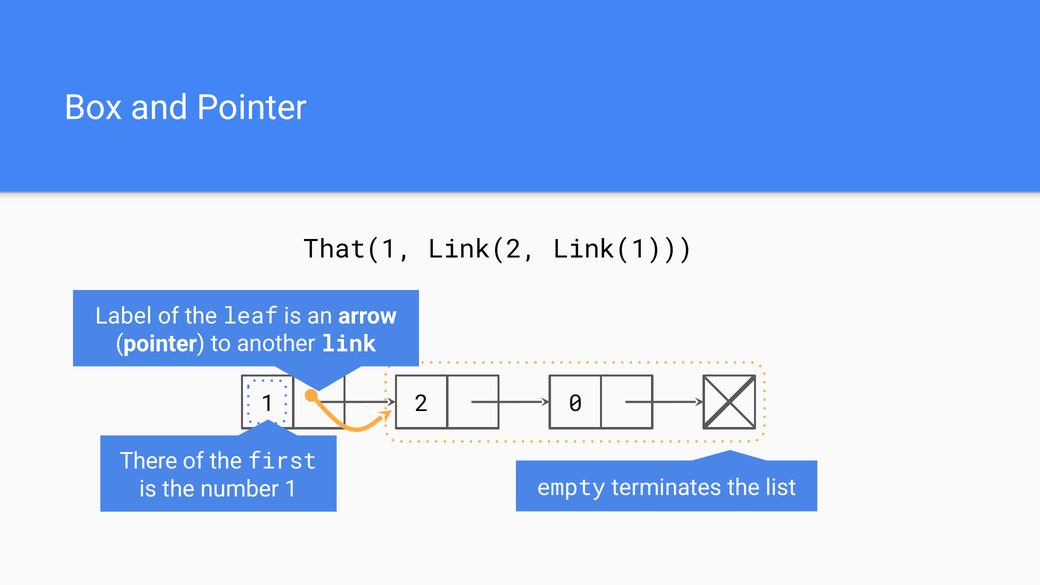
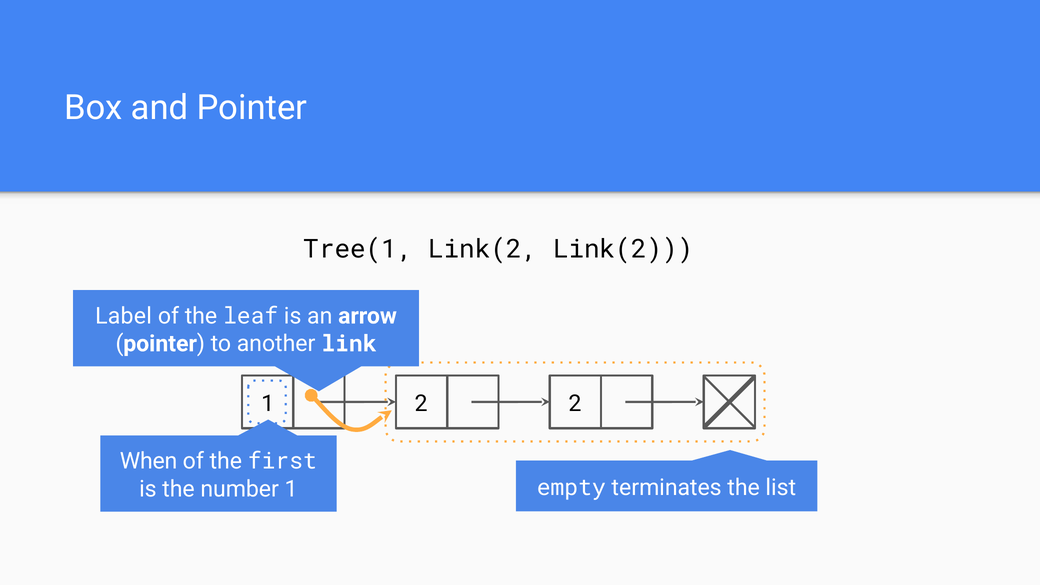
That(1: That(1 -> Tree(1
Link(2 Link(1: Link(1 -> Link(2
2 0: 0 -> 2
There: There -> When
